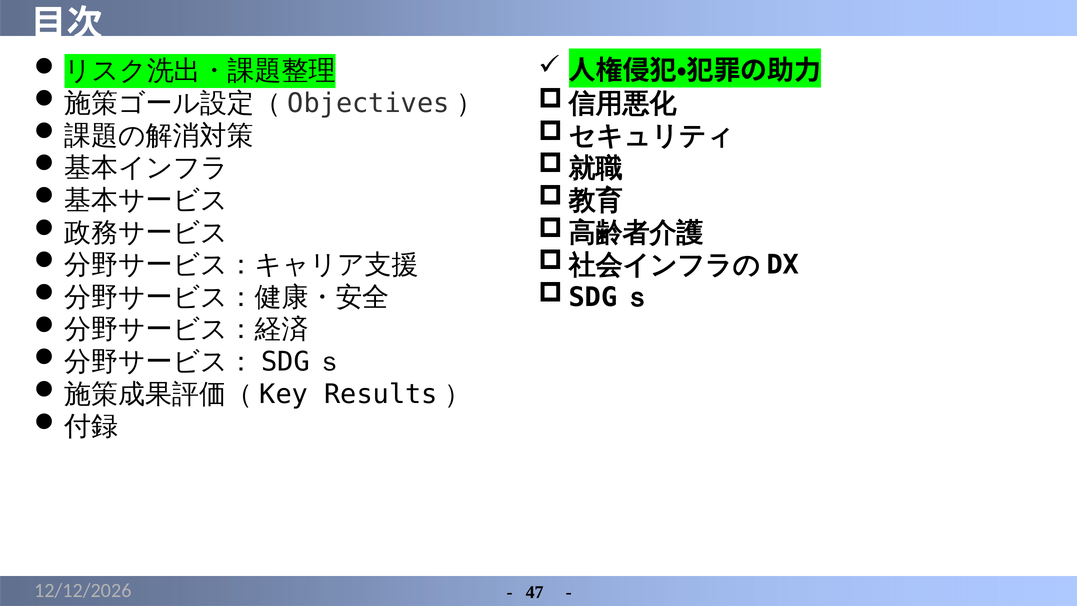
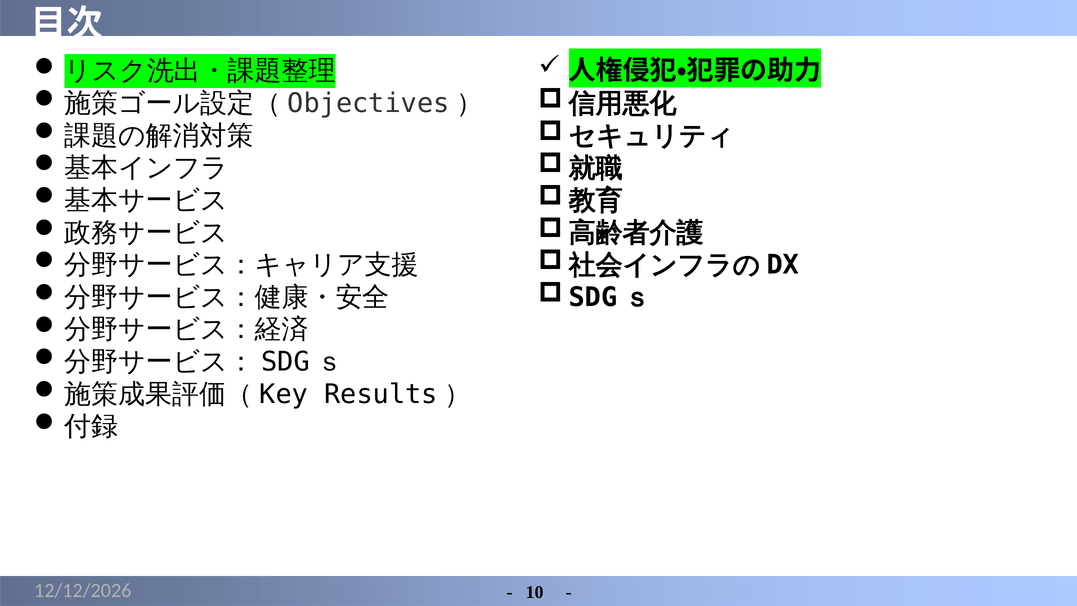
47: 47 -> 10
